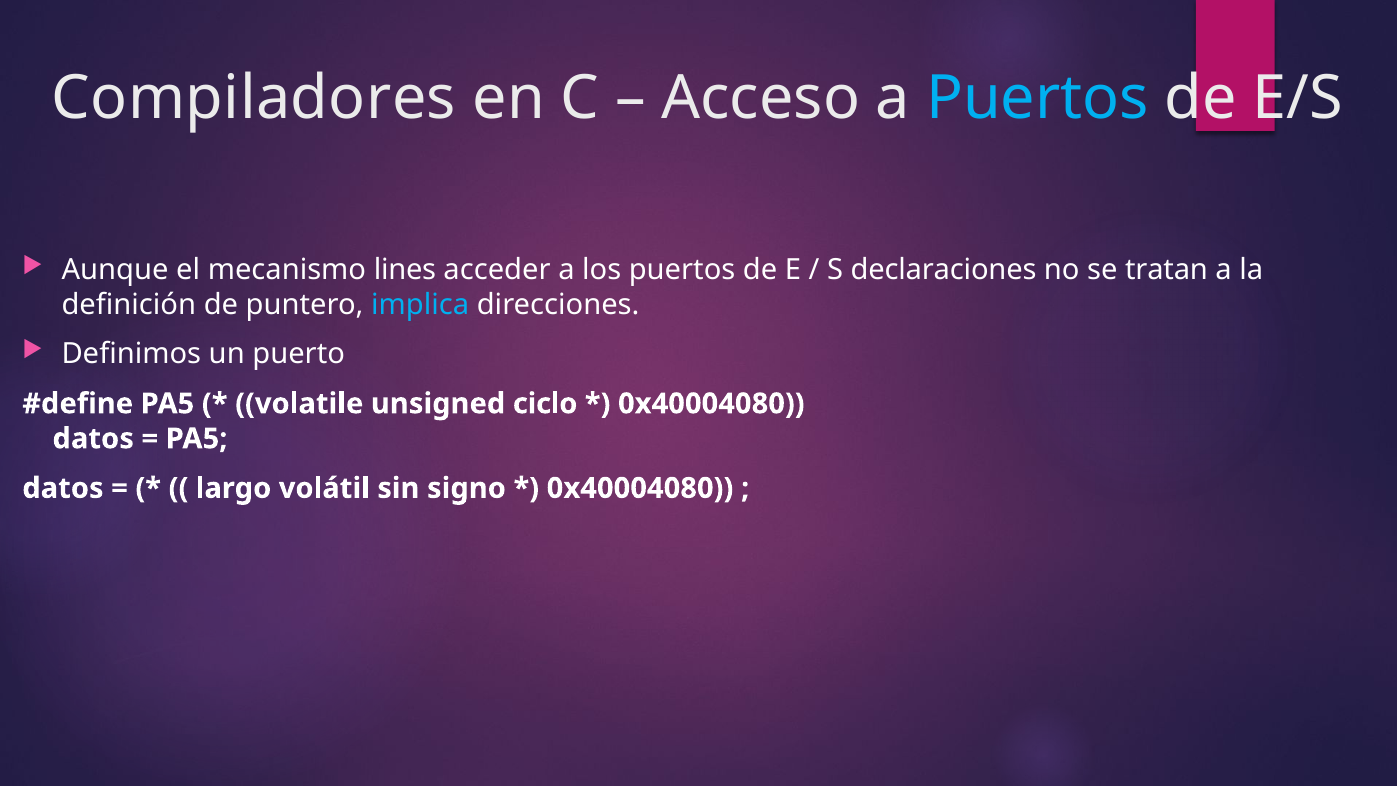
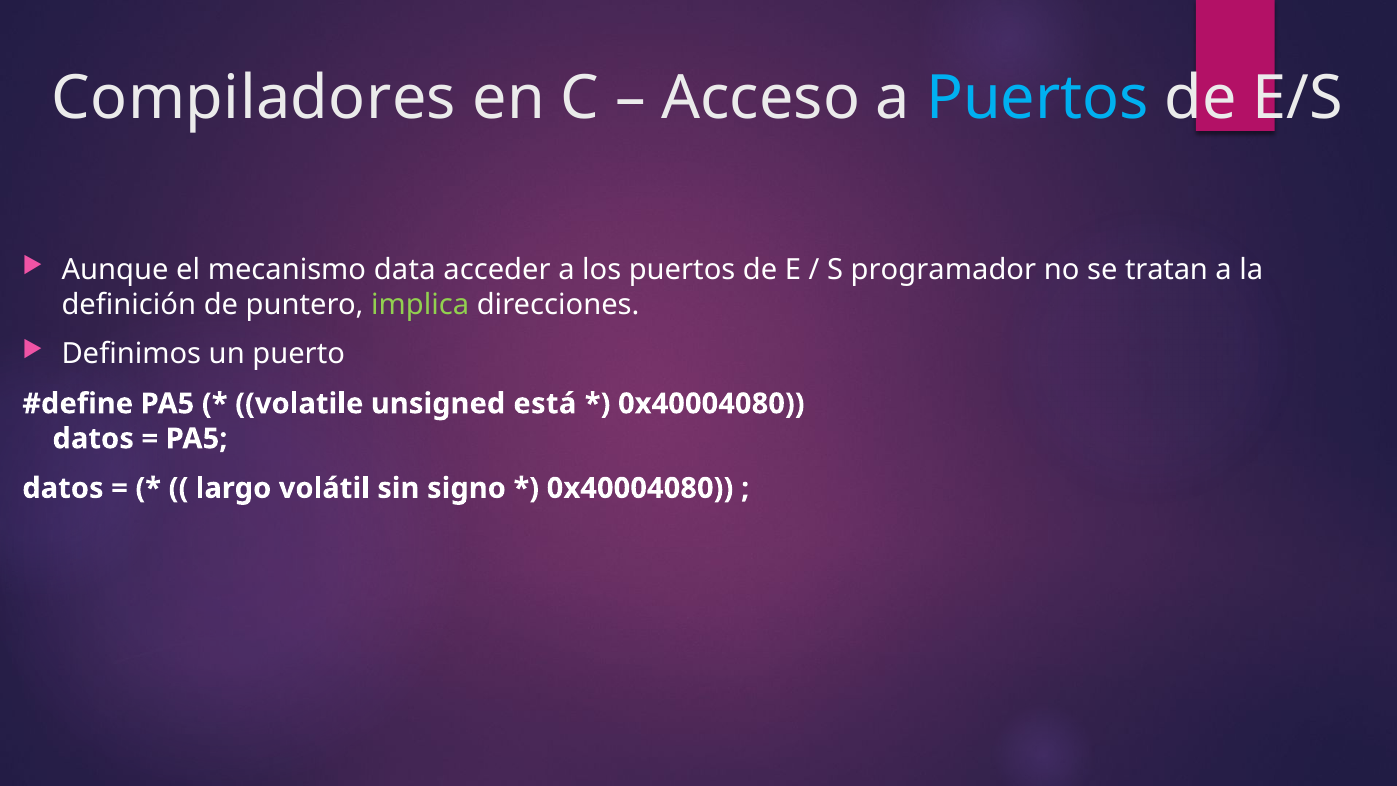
lines: lines -> data
declaraciones: declaraciones -> programador
implica colour: light blue -> light green
ciclo: ciclo -> está
